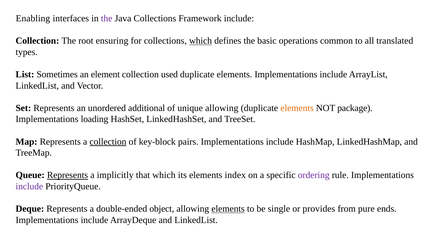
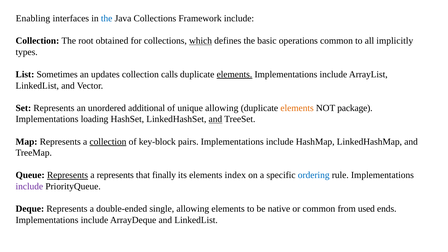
the at (107, 18) colour: purple -> blue
ensuring: ensuring -> obtained
translated: translated -> implicitly
element: element -> updates
used: used -> calls
elements at (234, 74) underline: none -> present
and at (215, 119) underline: none -> present
a implicitly: implicitly -> represents
that which: which -> finally
ordering colour: purple -> blue
object: object -> single
elements at (228, 209) underline: present -> none
single: single -> native
or provides: provides -> common
pure: pure -> used
